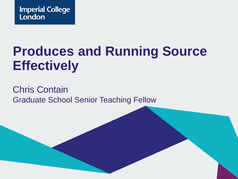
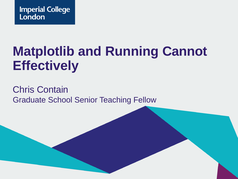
Produces: Produces -> Matplotlib
Source: Source -> Cannot
